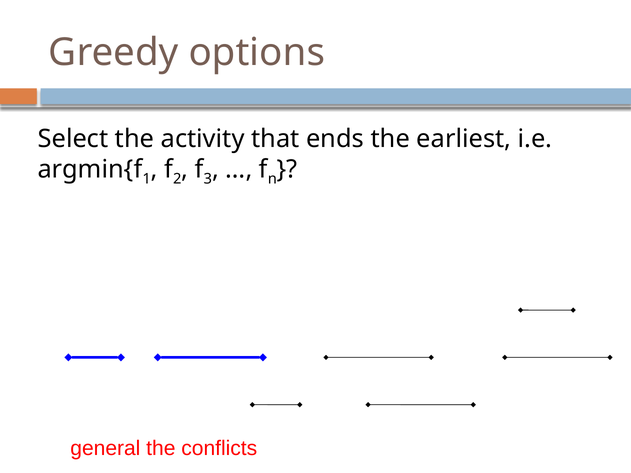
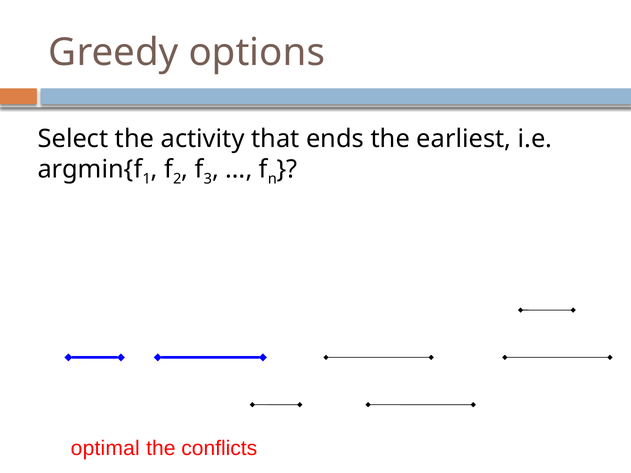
general: general -> optimal
